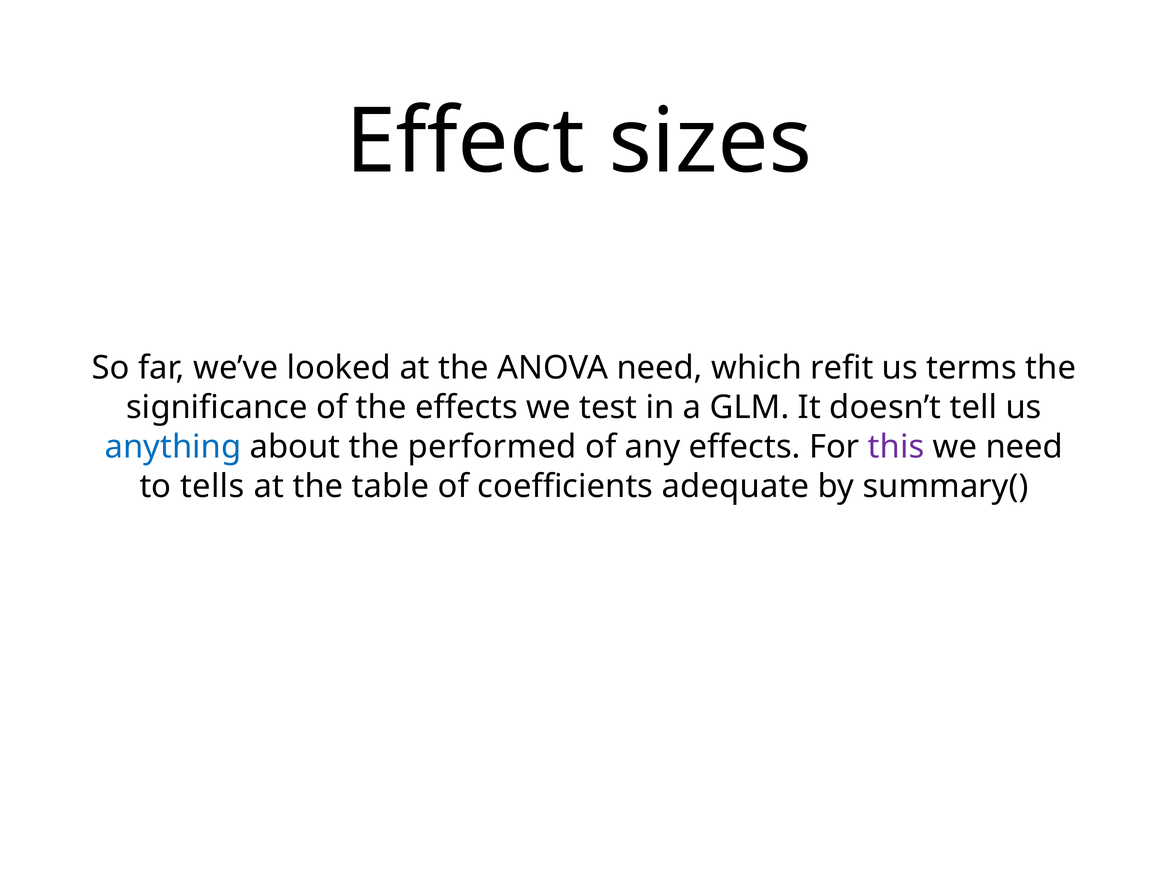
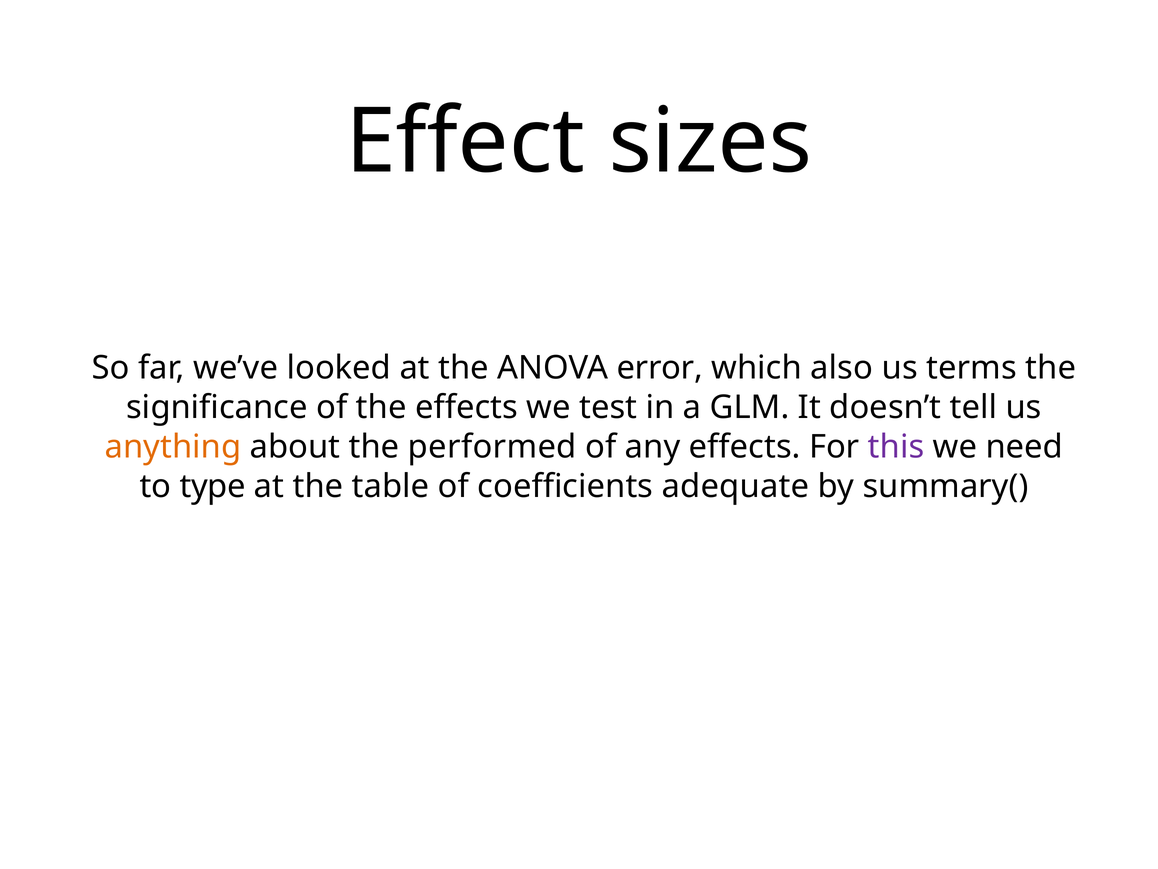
ANOVA need: need -> error
refit: refit -> also
anything colour: blue -> orange
tells: tells -> type
